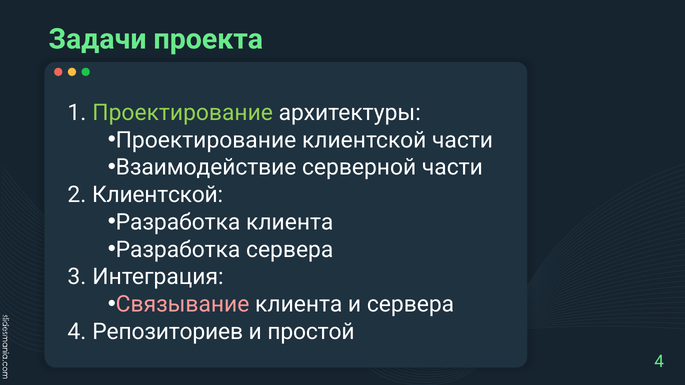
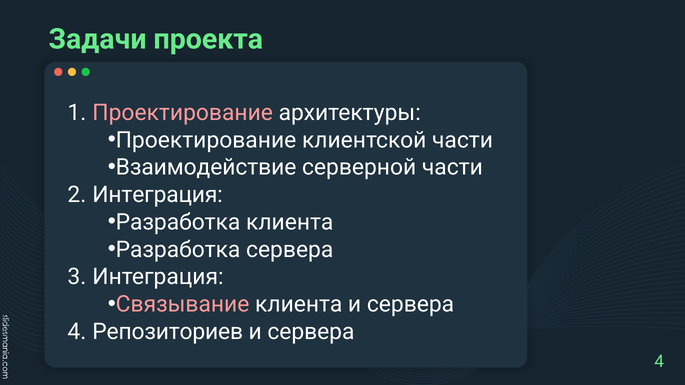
Проектирование at (183, 113) colour: light green -> pink
Клиентской at (158, 195): Клиентской -> Интеграция
простой at (311, 332): простой -> сервера
